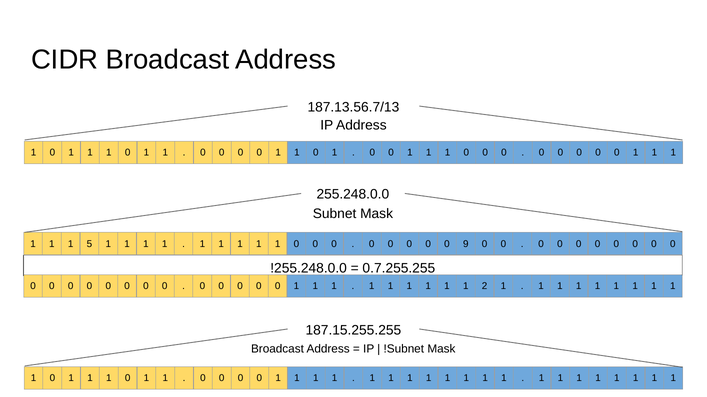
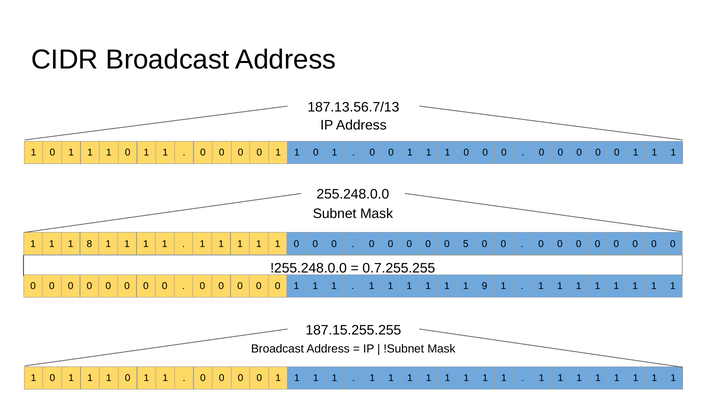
5: 5 -> 8
9: 9 -> 5
2: 2 -> 9
